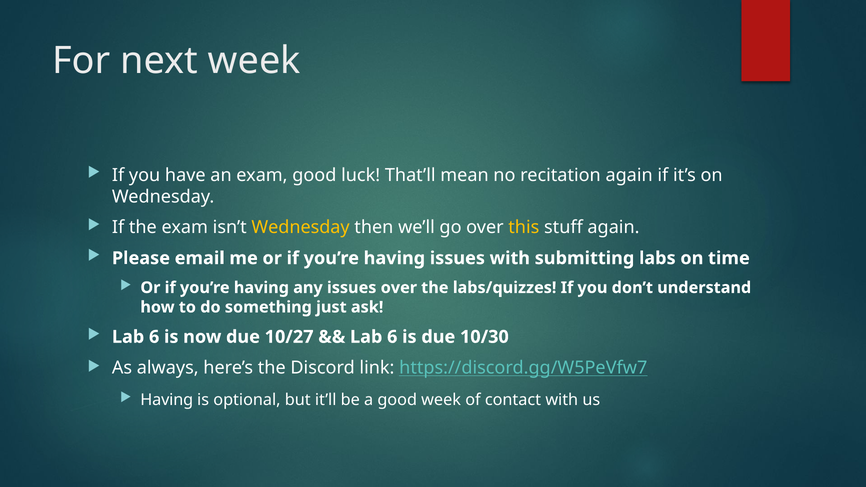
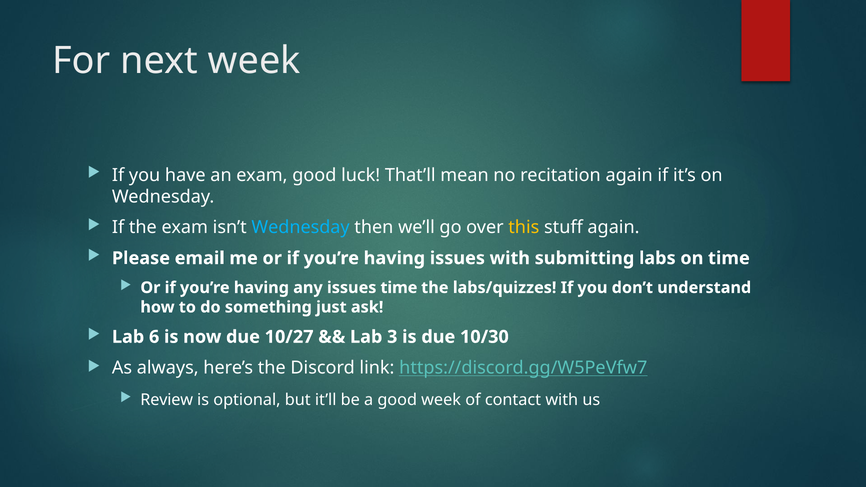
Wednesday at (301, 228) colour: yellow -> light blue
issues over: over -> time
6 at (392, 337): 6 -> 3
Having at (167, 400): Having -> Review
